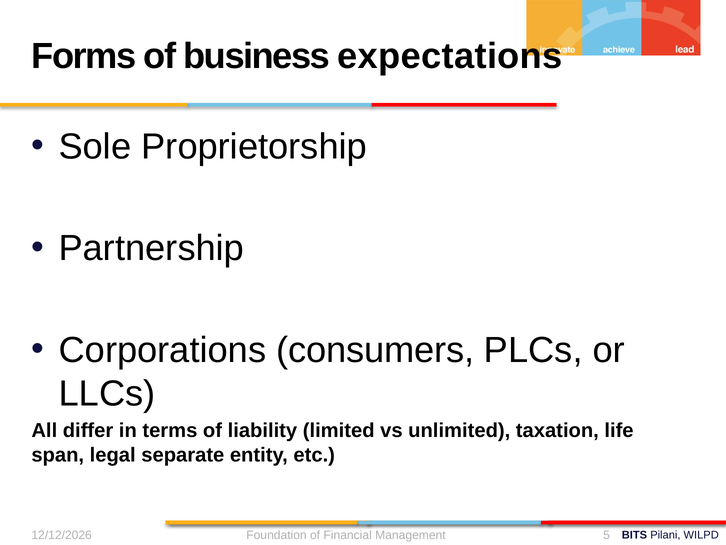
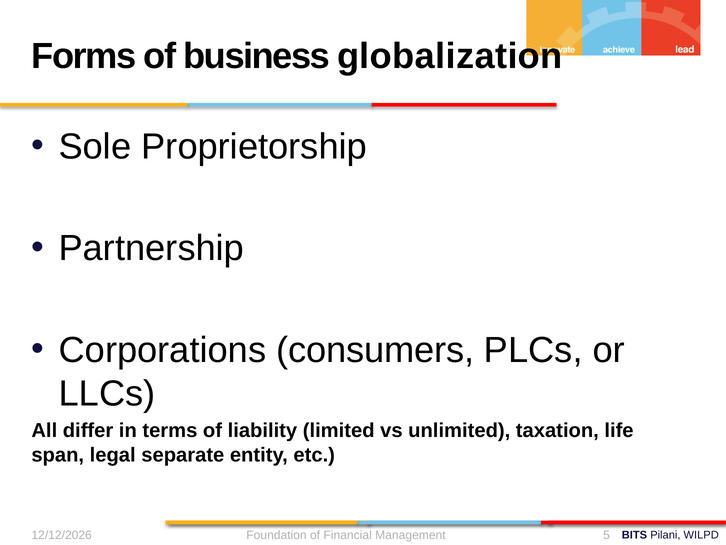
expectations: expectations -> globalization
